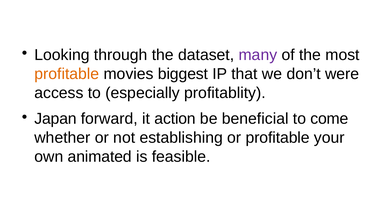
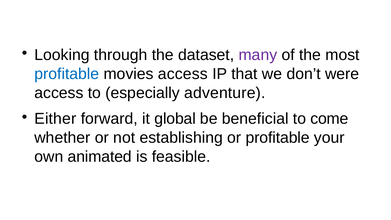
profitable at (67, 74) colour: orange -> blue
movies biggest: biggest -> access
profitablity: profitablity -> adventure
Japan: Japan -> Either
action: action -> global
